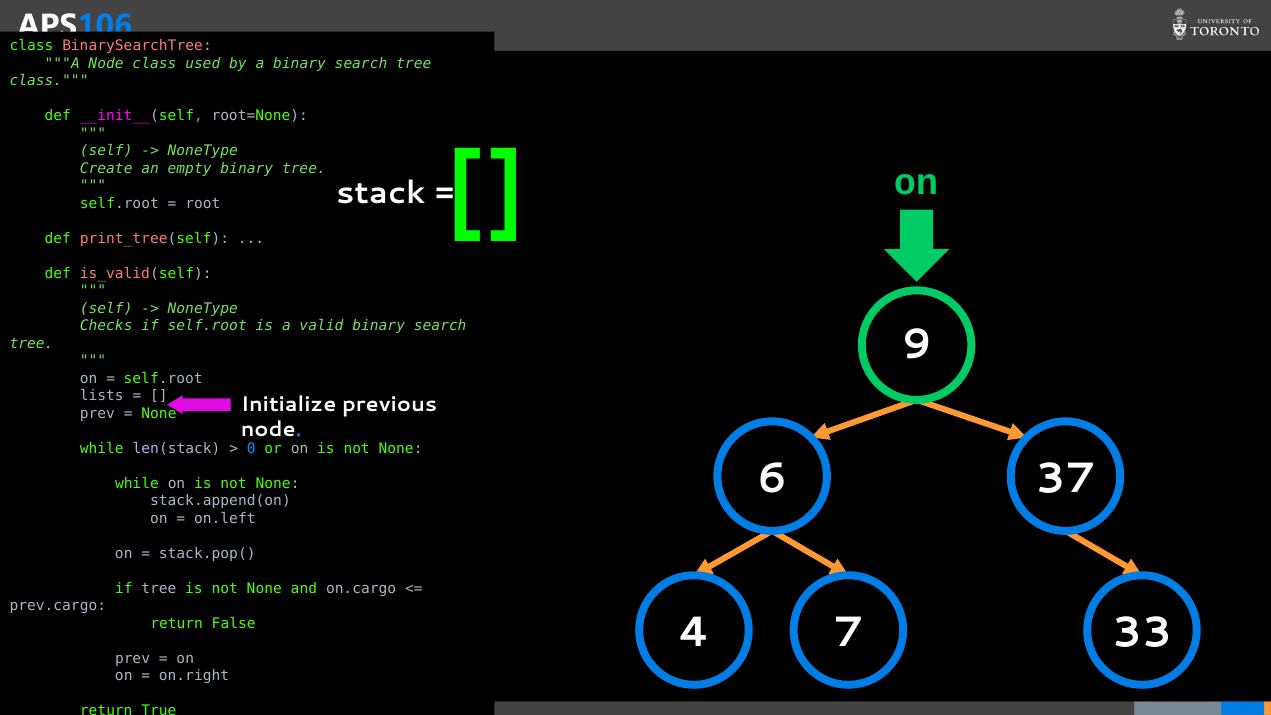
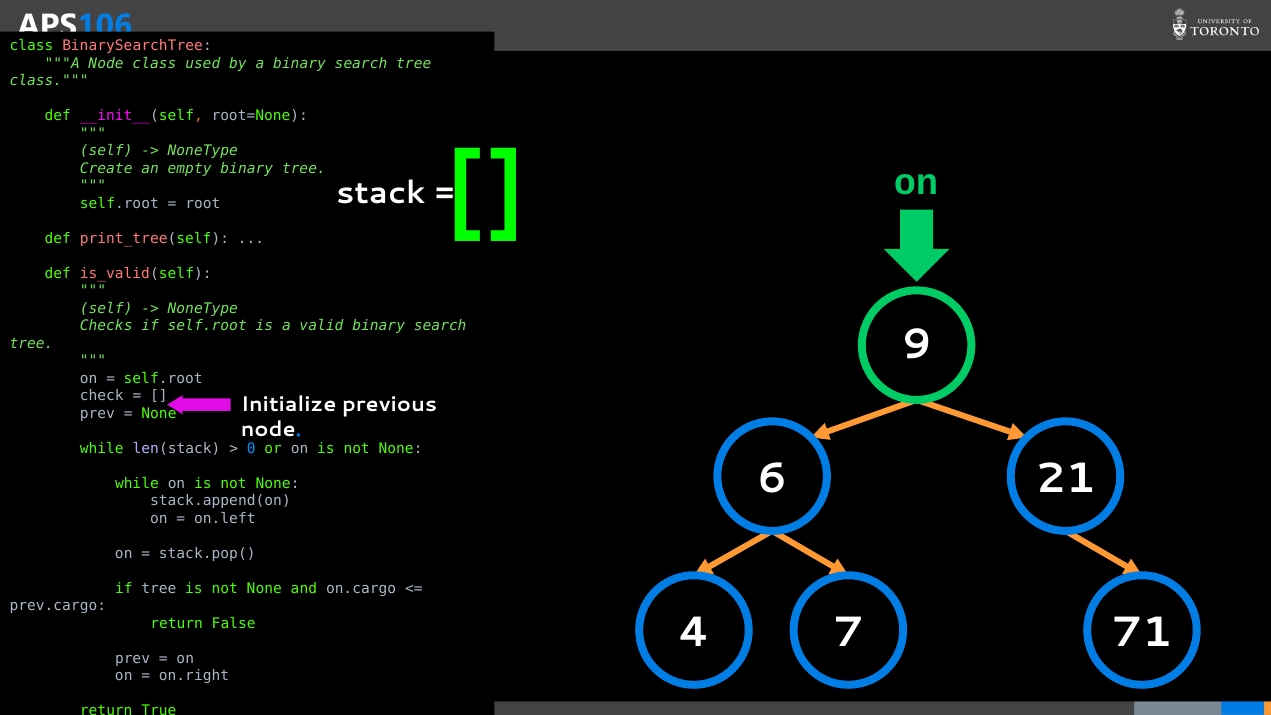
lists: lists -> check
37: 37 -> 21
33: 33 -> 71
